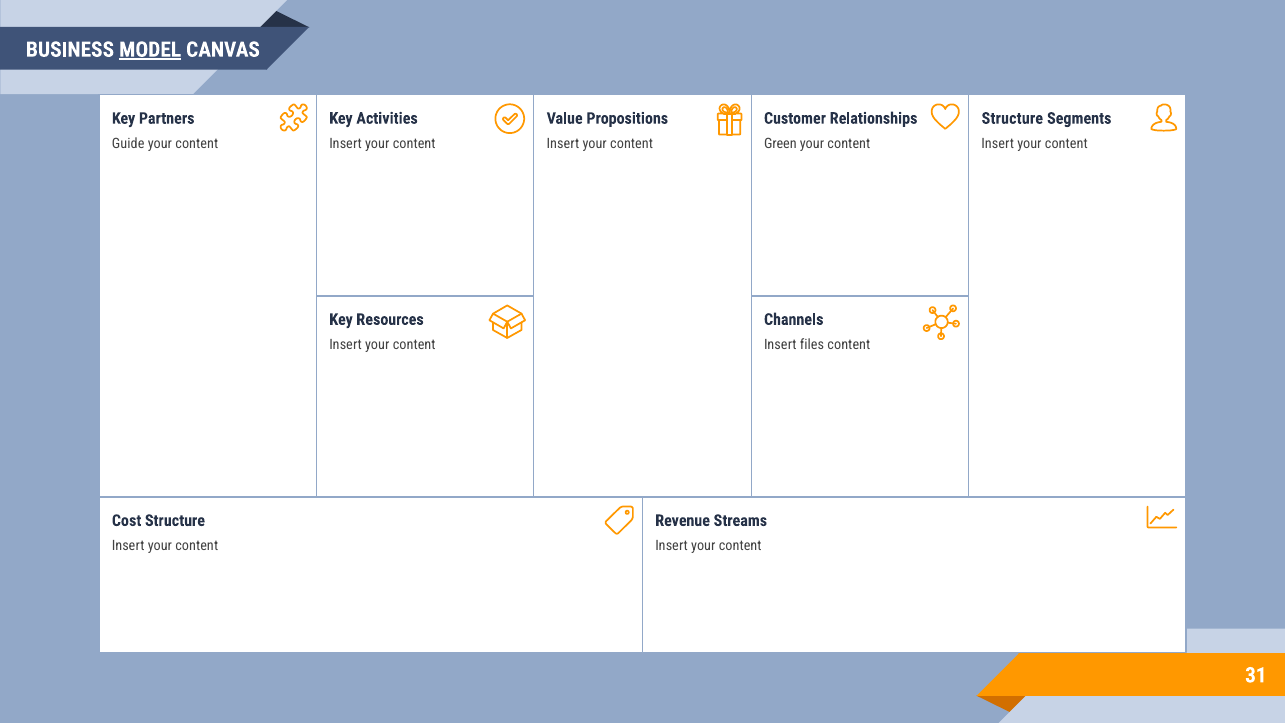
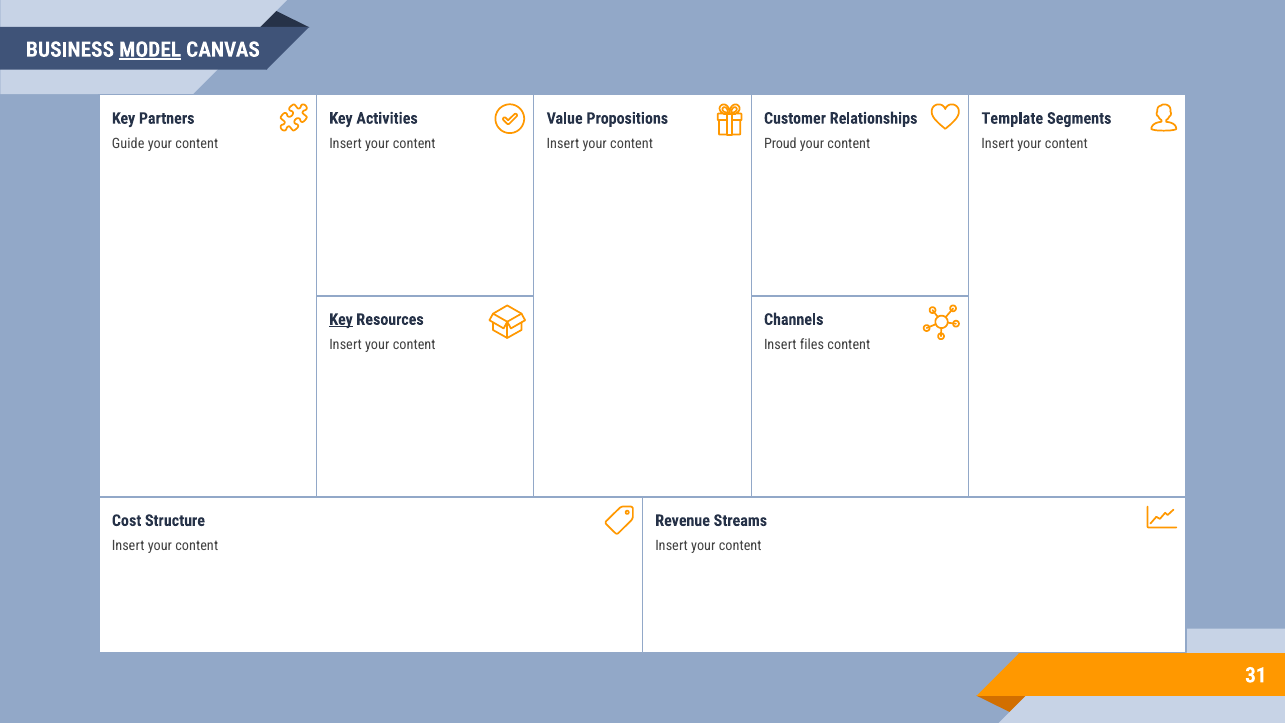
Structure at (1012, 118): Structure -> Template
Green: Green -> Proud
Key at (341, 319) underline: none -> present
